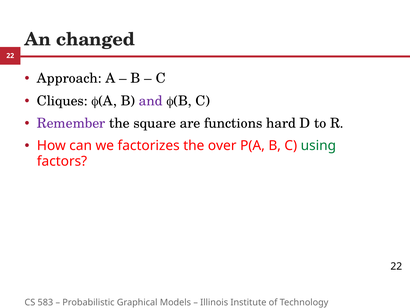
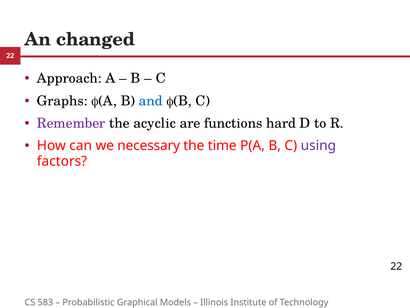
Cliques: Cliques -> Graphs
and colour: purple -> blue
square: square -> acyclic
factorizes: factorizes -> necessary
over: over -> time
using colour: green -> purple
